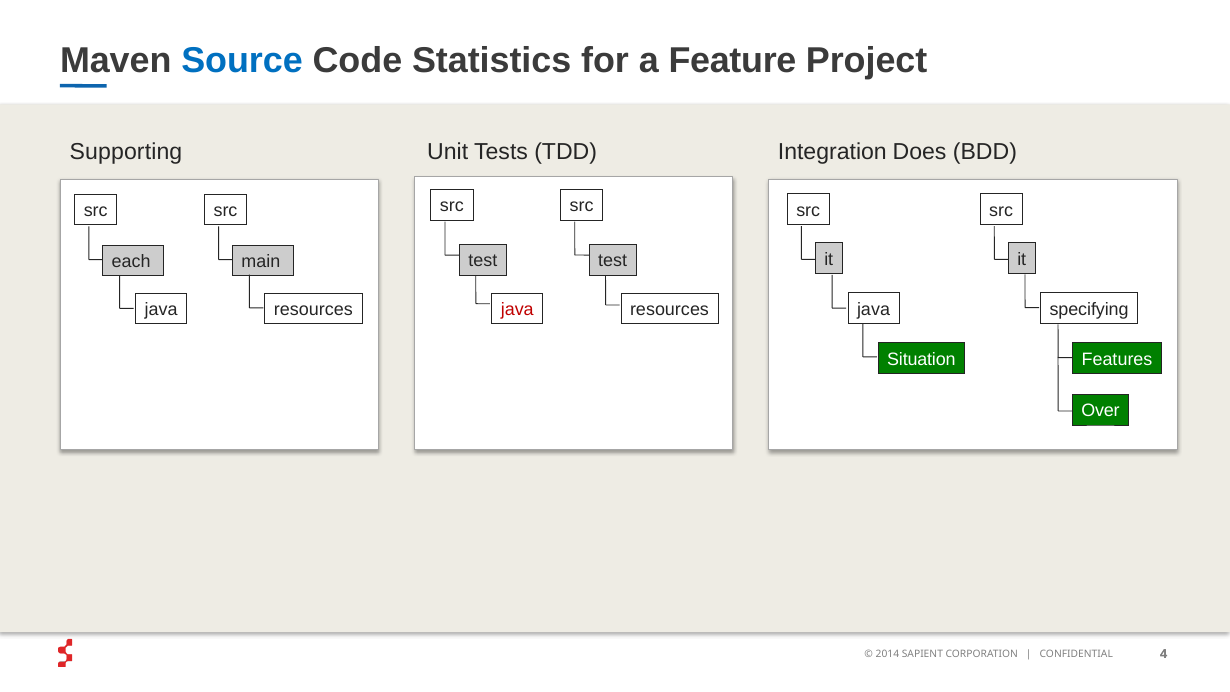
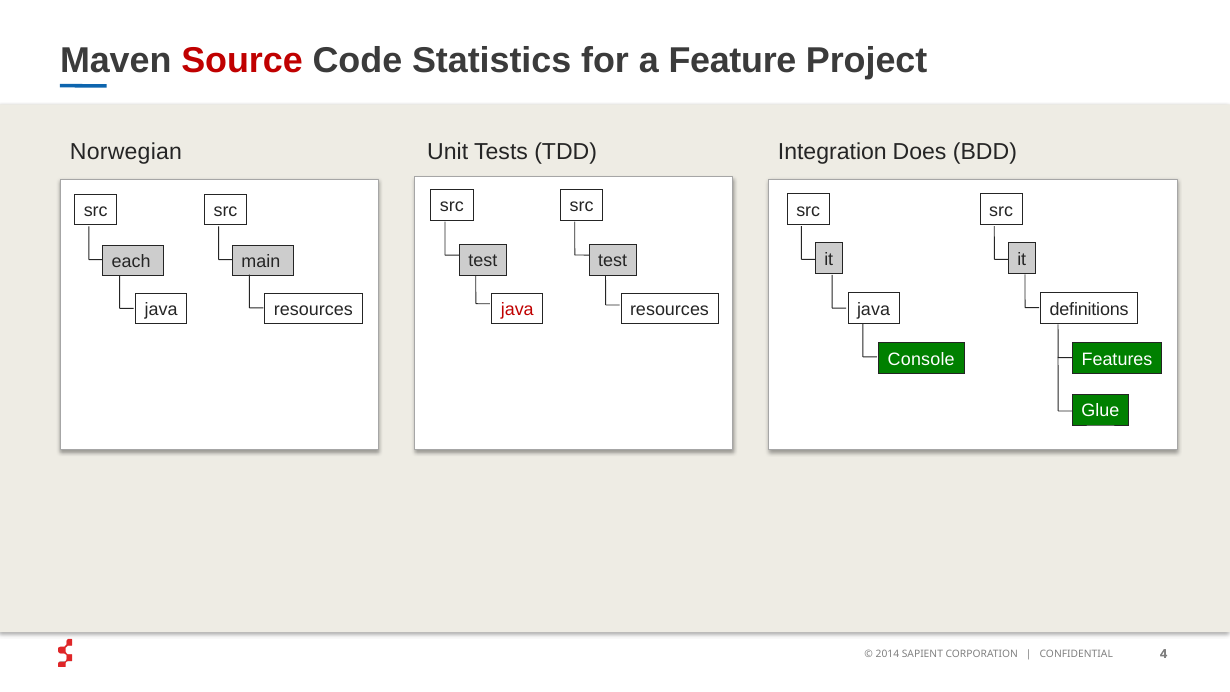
Source colour: blue -> red
Supporting: Supporting -> Norwegian
specifying: specifying -> definitions
Situation: Situation -> Console
Over: Over -> Glue
